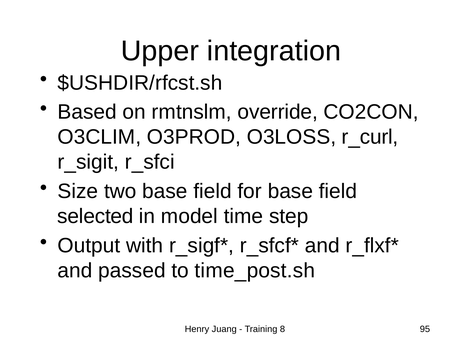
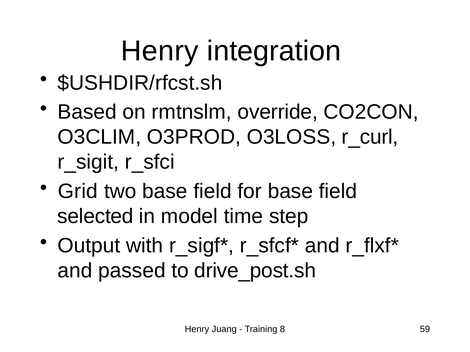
Upper at (160, 51): Upper -> Henry
Size: Size -> Grid
time_post.sh: time_post.sh -> drive_post.sh
95: 95 -> 59
